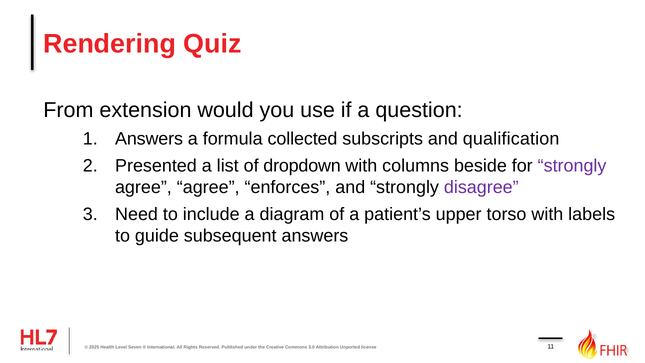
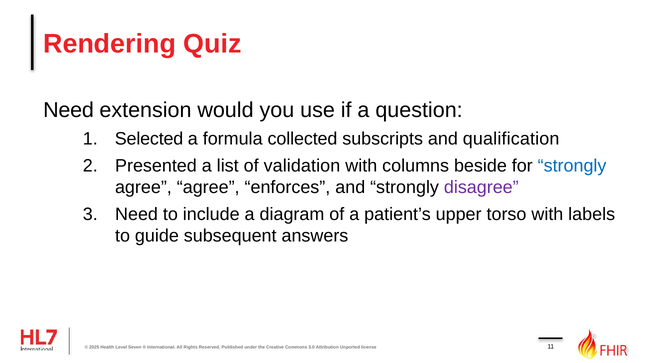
From at (68, 110): From -> Need
Answers at (149, 139): Answers -> Selected
dropdown: dropdown -> validation
strongly at (572, 166) colour: purple -> blue
